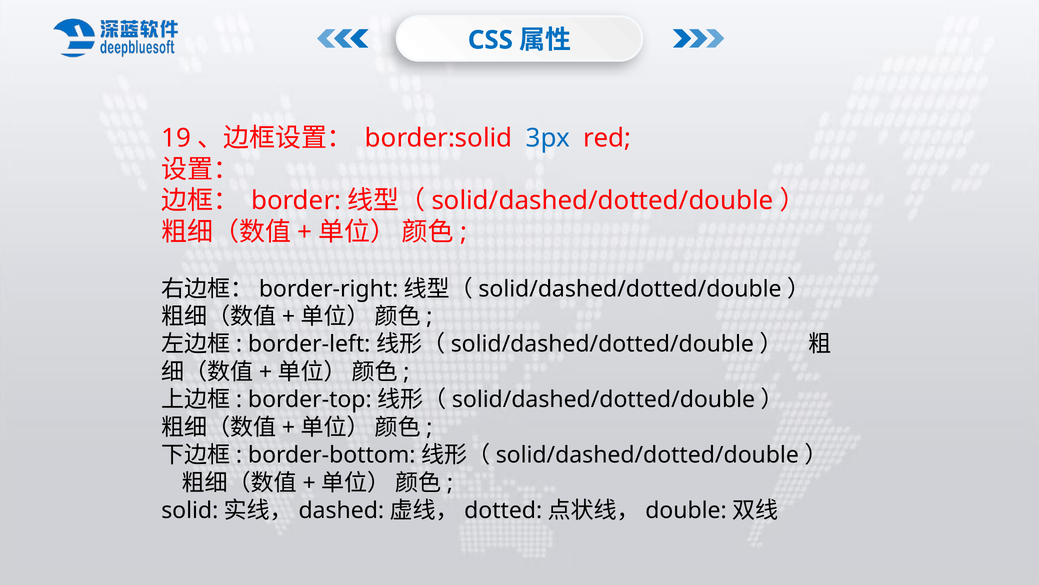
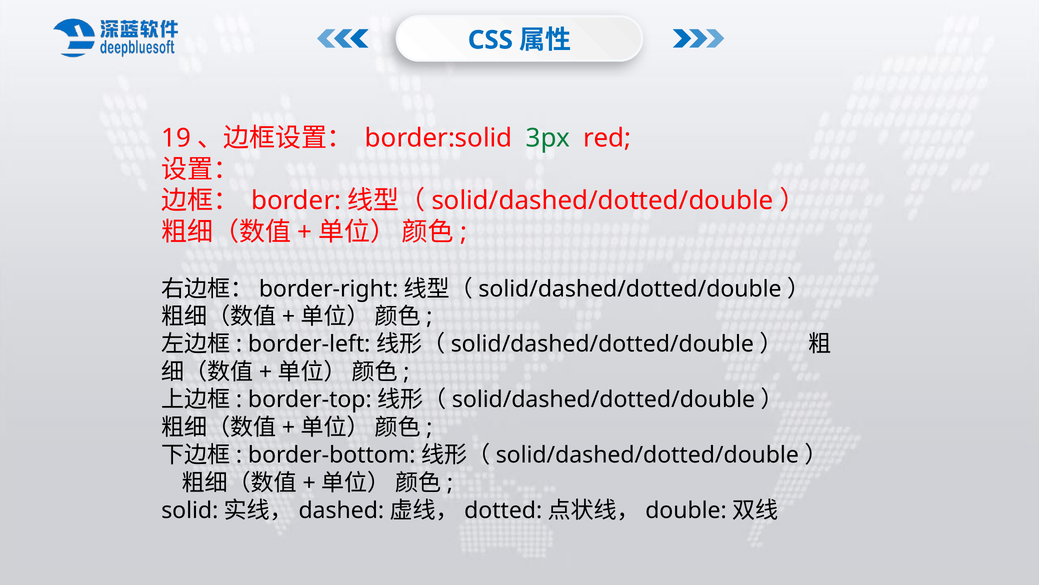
3px colour: blue -> green
